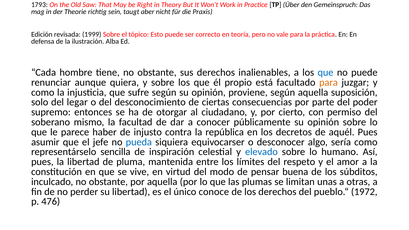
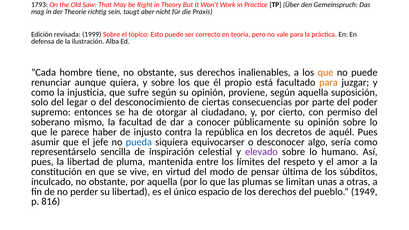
que at (326, 72) colour: blue -> orange
elevado colour: blue -> purple
buena: buena -> última
conoce: conoce -> espacio
1972: 1972 -> 1949
476: 476 -> 816
